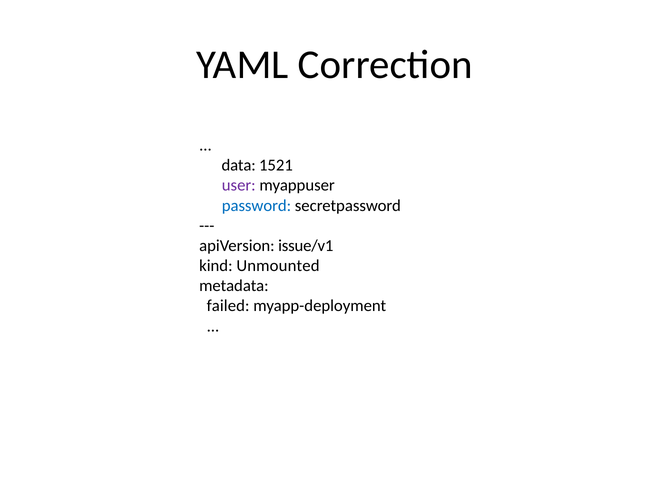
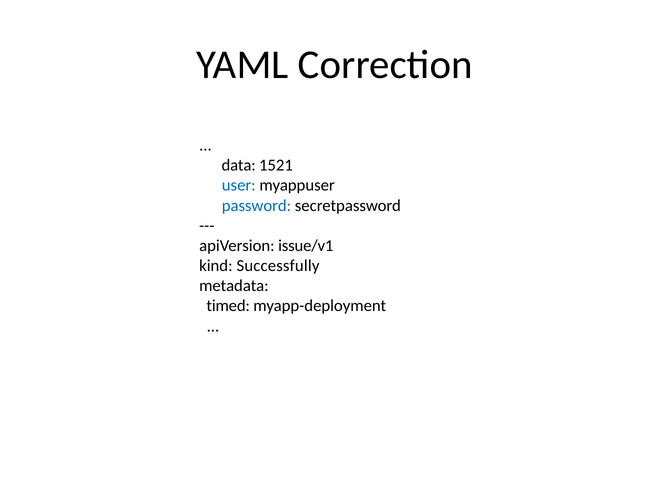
user colour: purple -> blue
Unmounted: Unmounted -> Successfully
failed: failed -> timed
